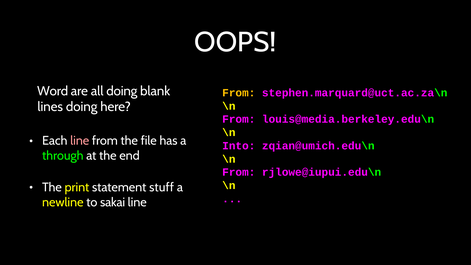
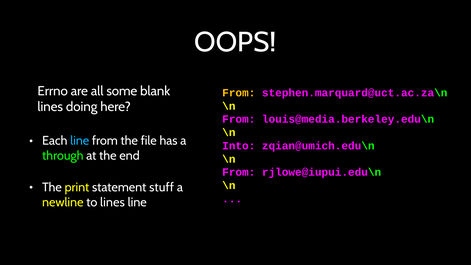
Word: Word -> Errno
all doing: doing -> some
line at (80, 141) colour: pink -> light blue
to sakai: sakai -> lines
